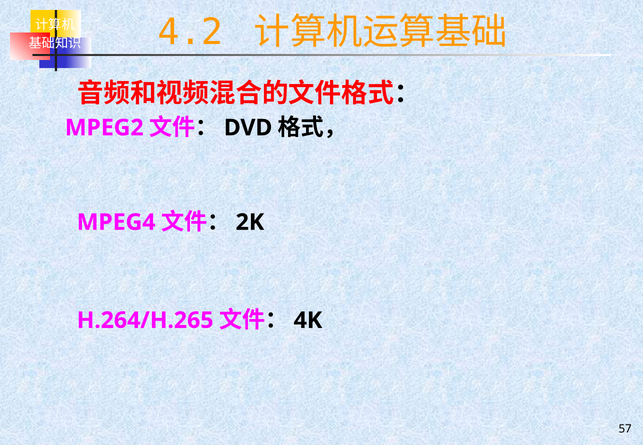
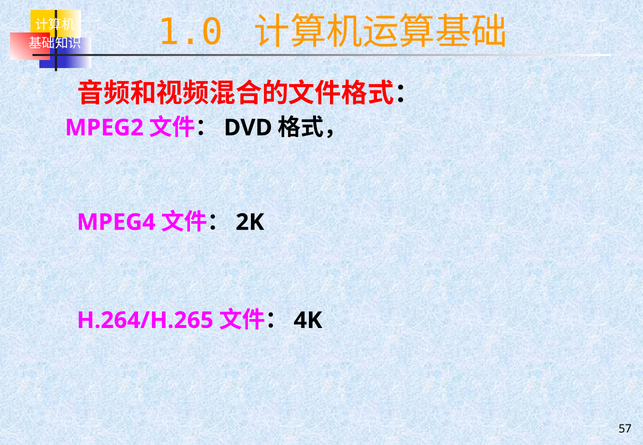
4.2: 4.2 -> 1.0
